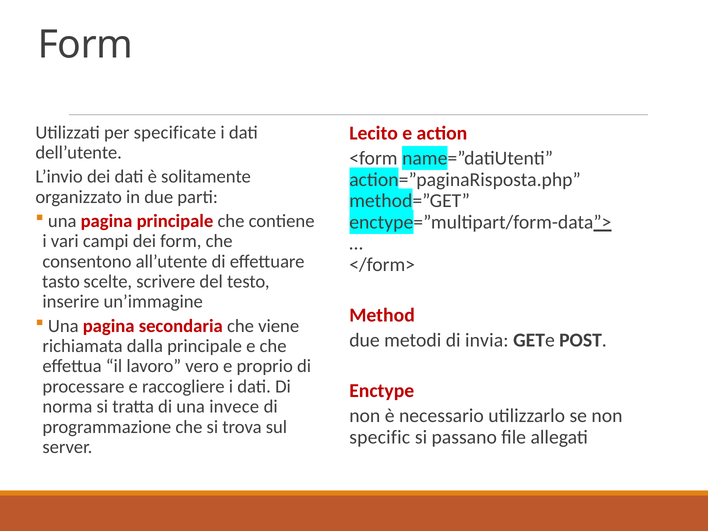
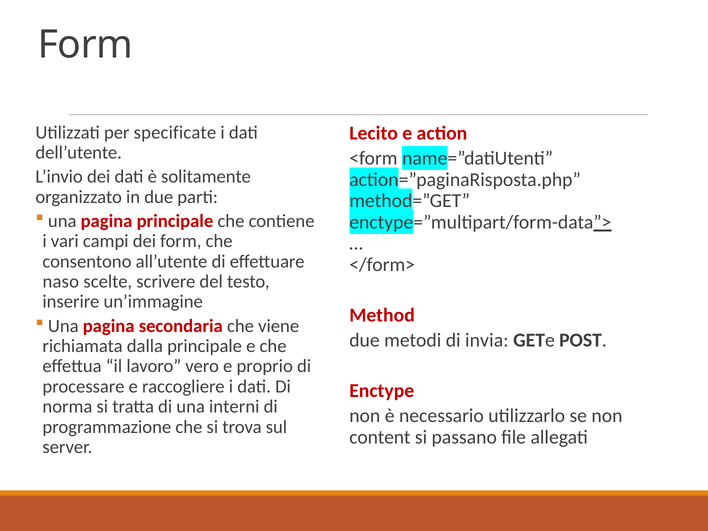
tasto: tasto -> naso
invece: invece -> interni
specific: specific -> content
